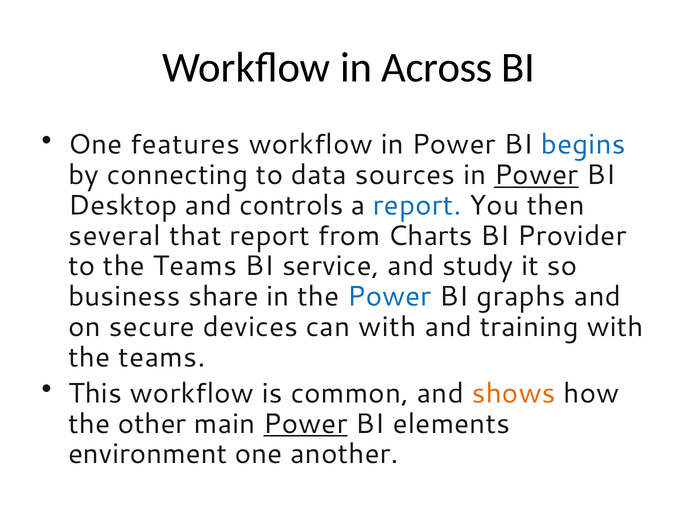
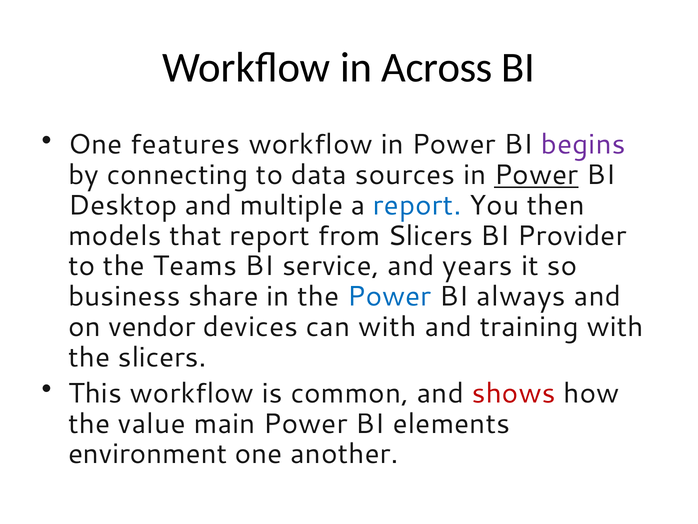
begins colour: blue -> purple
controls: controls -> multiple
several: several -> models
from Charts: Charts -> Slicers
study: study -> years
graphs: graphs -> always
secure: secure -> vendor
teams at (162, 357): teams -> slicers
shows colour: orange -> red
other: other -> value
Power at (305, 423) underline: present -> none
